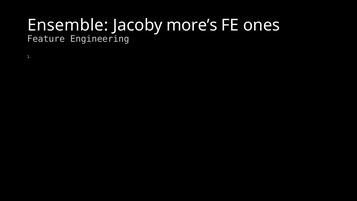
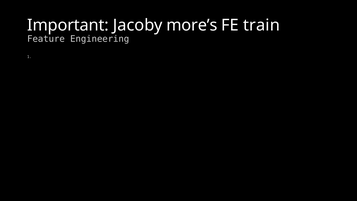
Ensemble: Ensemble -> Important
ones: ones -> train
